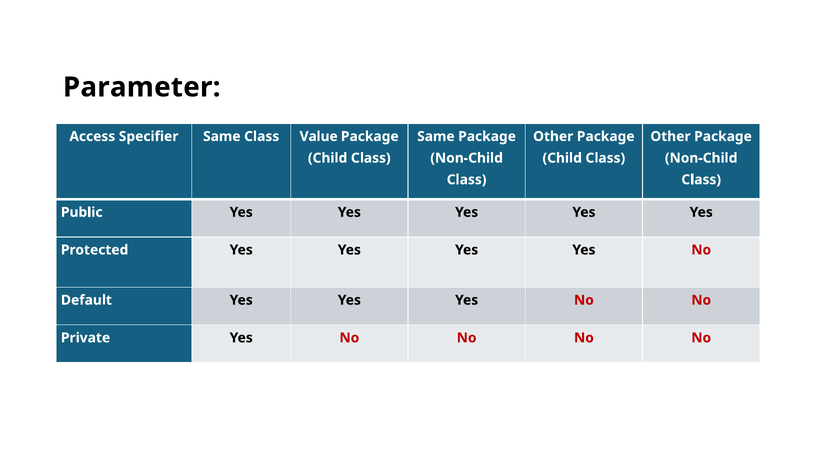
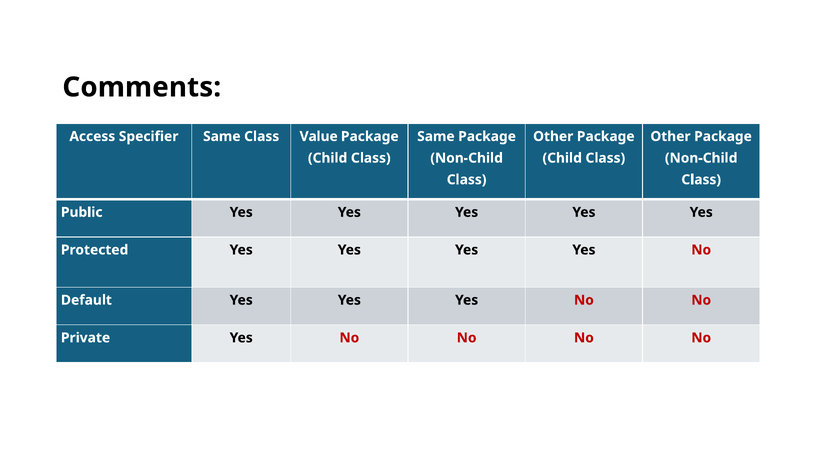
Parameter: Parameter -> Comments
